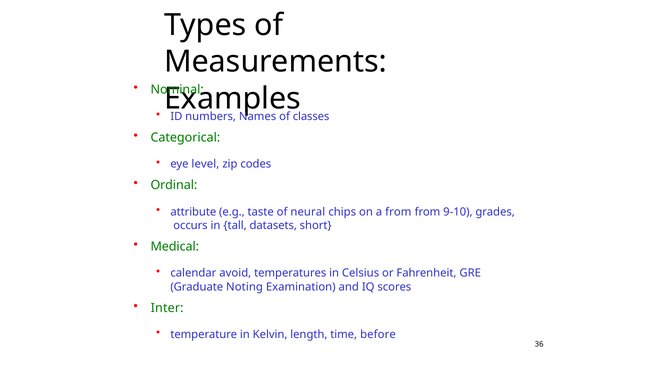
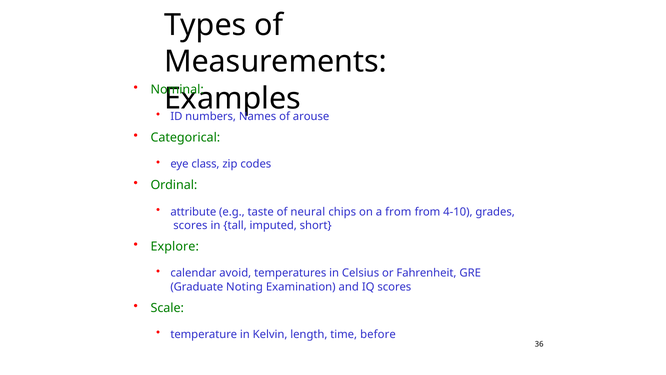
classes: classes -> arouse
level: level -> class
9-10: 9-10 -> 4-10
occurs at (190, 225): occurs -> scores
datasets: datasets -> imputed
Medical: Medical -> Explore
Inter: Inter -> Scale
